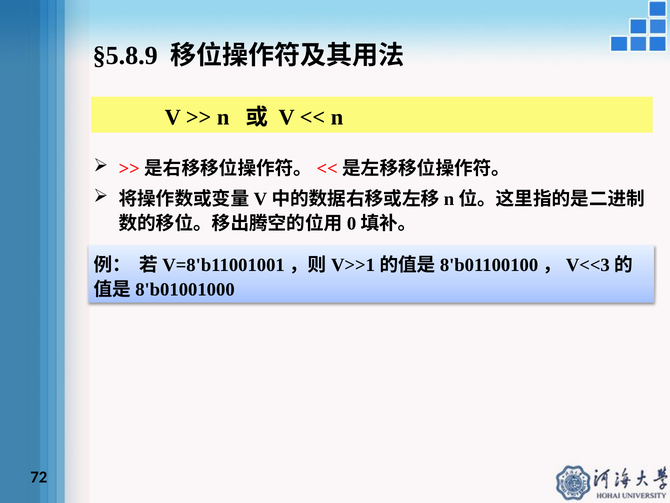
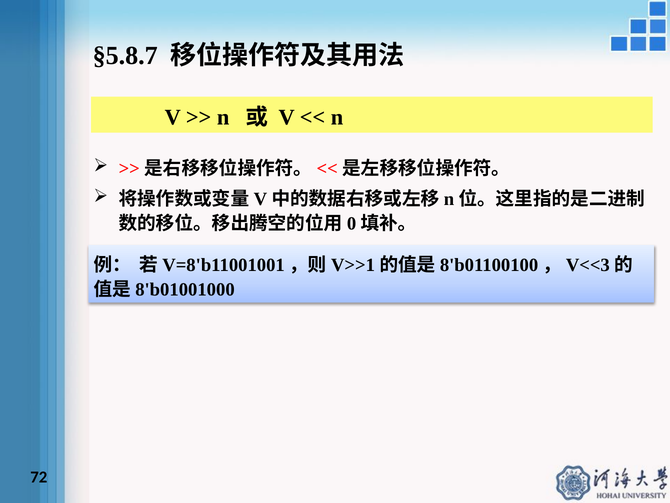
§5.8.9: §5.8.9 -> §5.8.7
